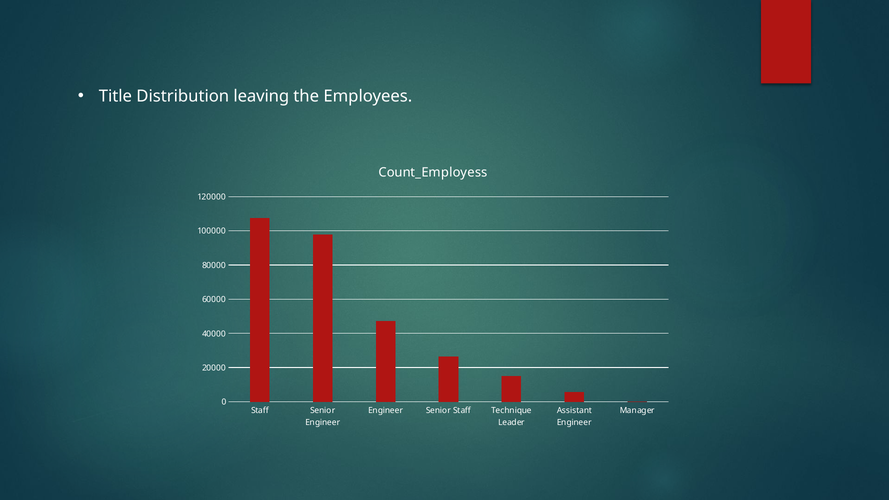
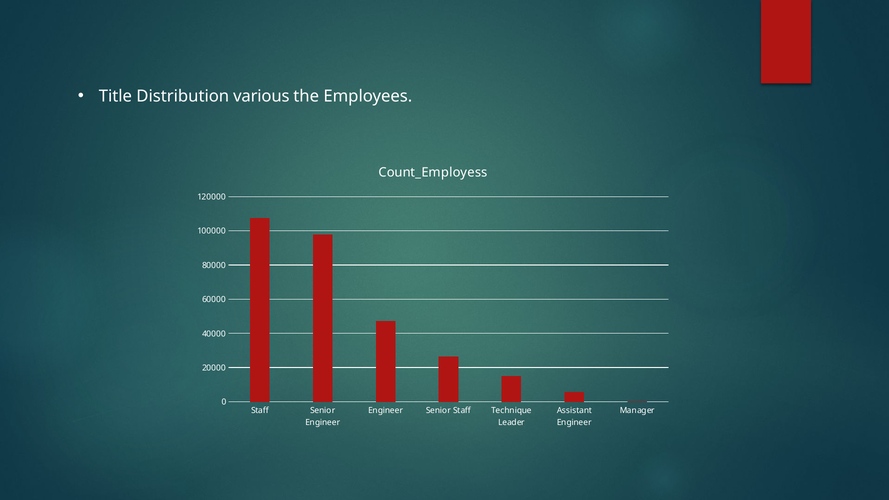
leaving: leaving -> various
